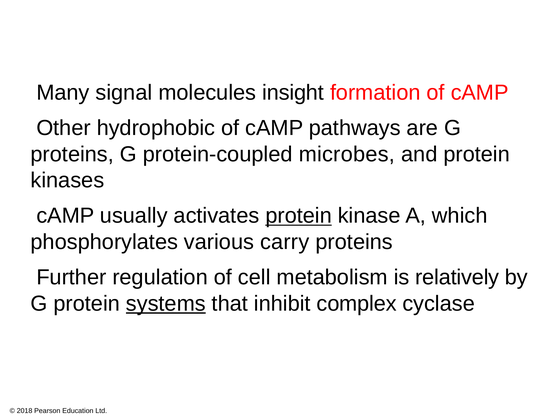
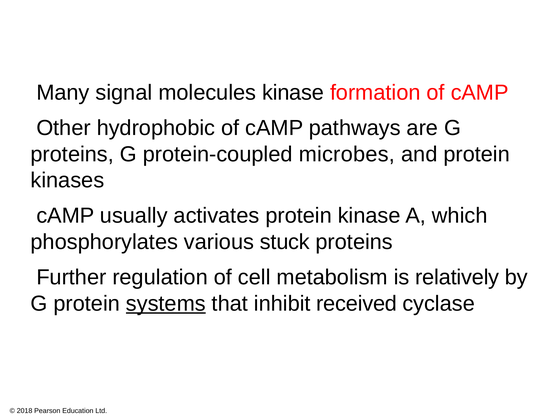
molecules insight: insight -> kinase
protein at (299, 216) underline: present -> none
carry: carry -> stuck
complex: complex -> received
